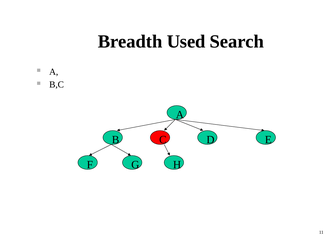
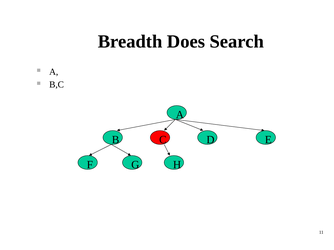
Used: Used -> Does
